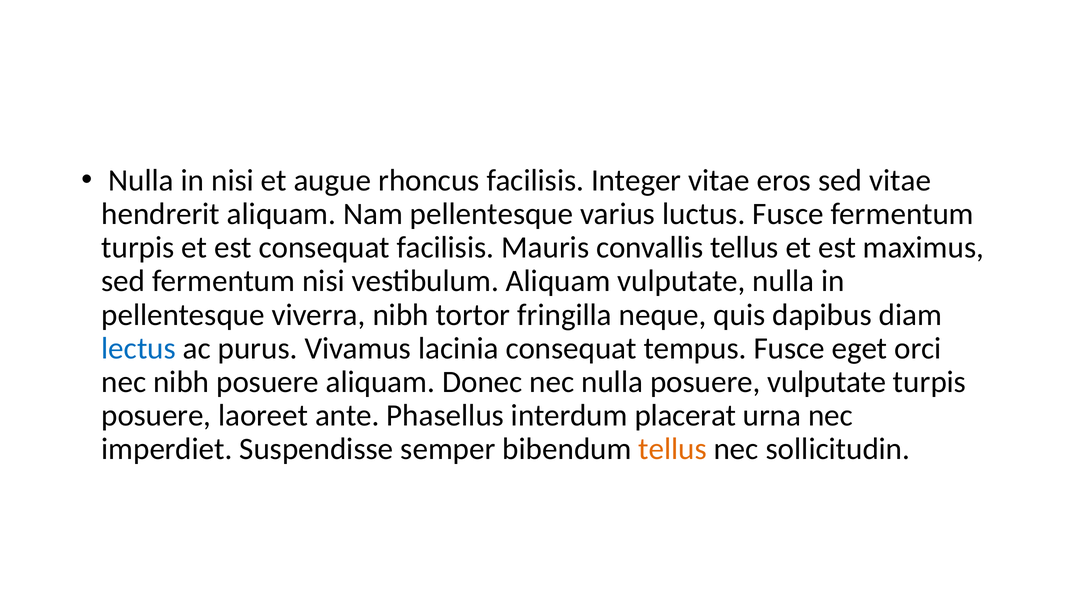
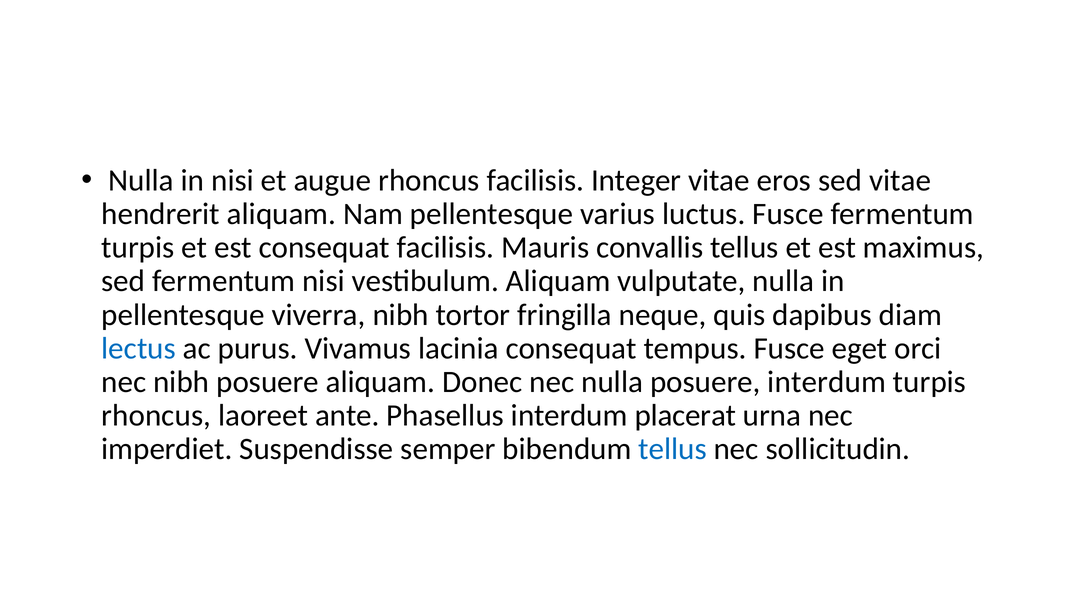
posuere vulputate: vulputate -> interdum
posuere at (156, 416): posuere -> rhoncus
tellus at (673, 449) colour: orange -> blue
